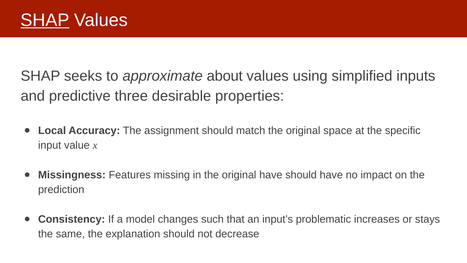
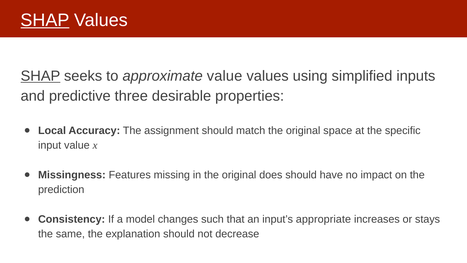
SHAP at (40, 76) underline: none -> present
approximate about: about -> value
original have: have -> does
problematic: problematic -> appropriate
